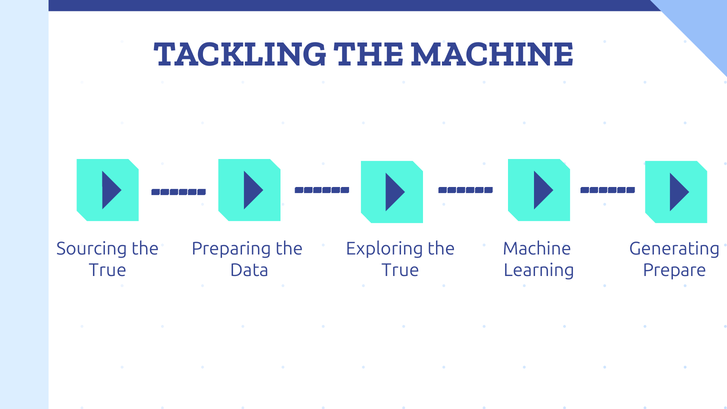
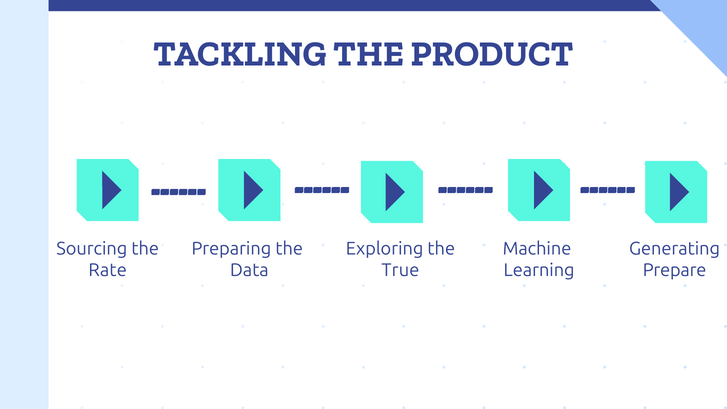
THE MACHINE: MACHINE -> PRODUCT
True at (108, 270): True -> Rate
